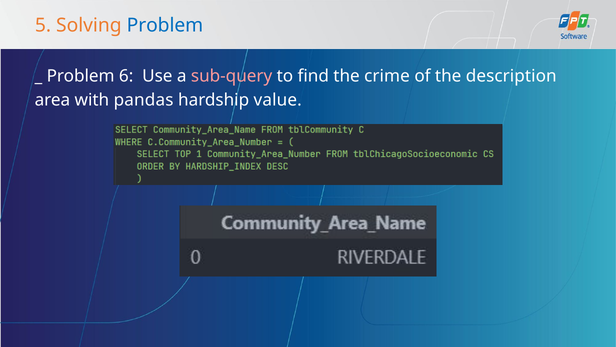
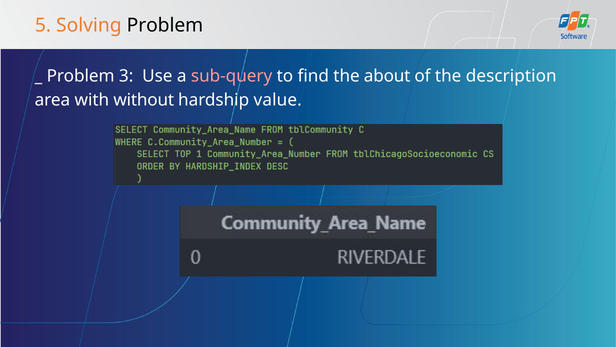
Problem at (165, 25) colour: blue -> black
6: 6 -> 3
crime: crime -> about
pandas: pandas -> without
